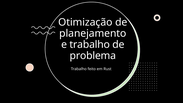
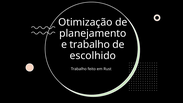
problema: problema -> escolhido
